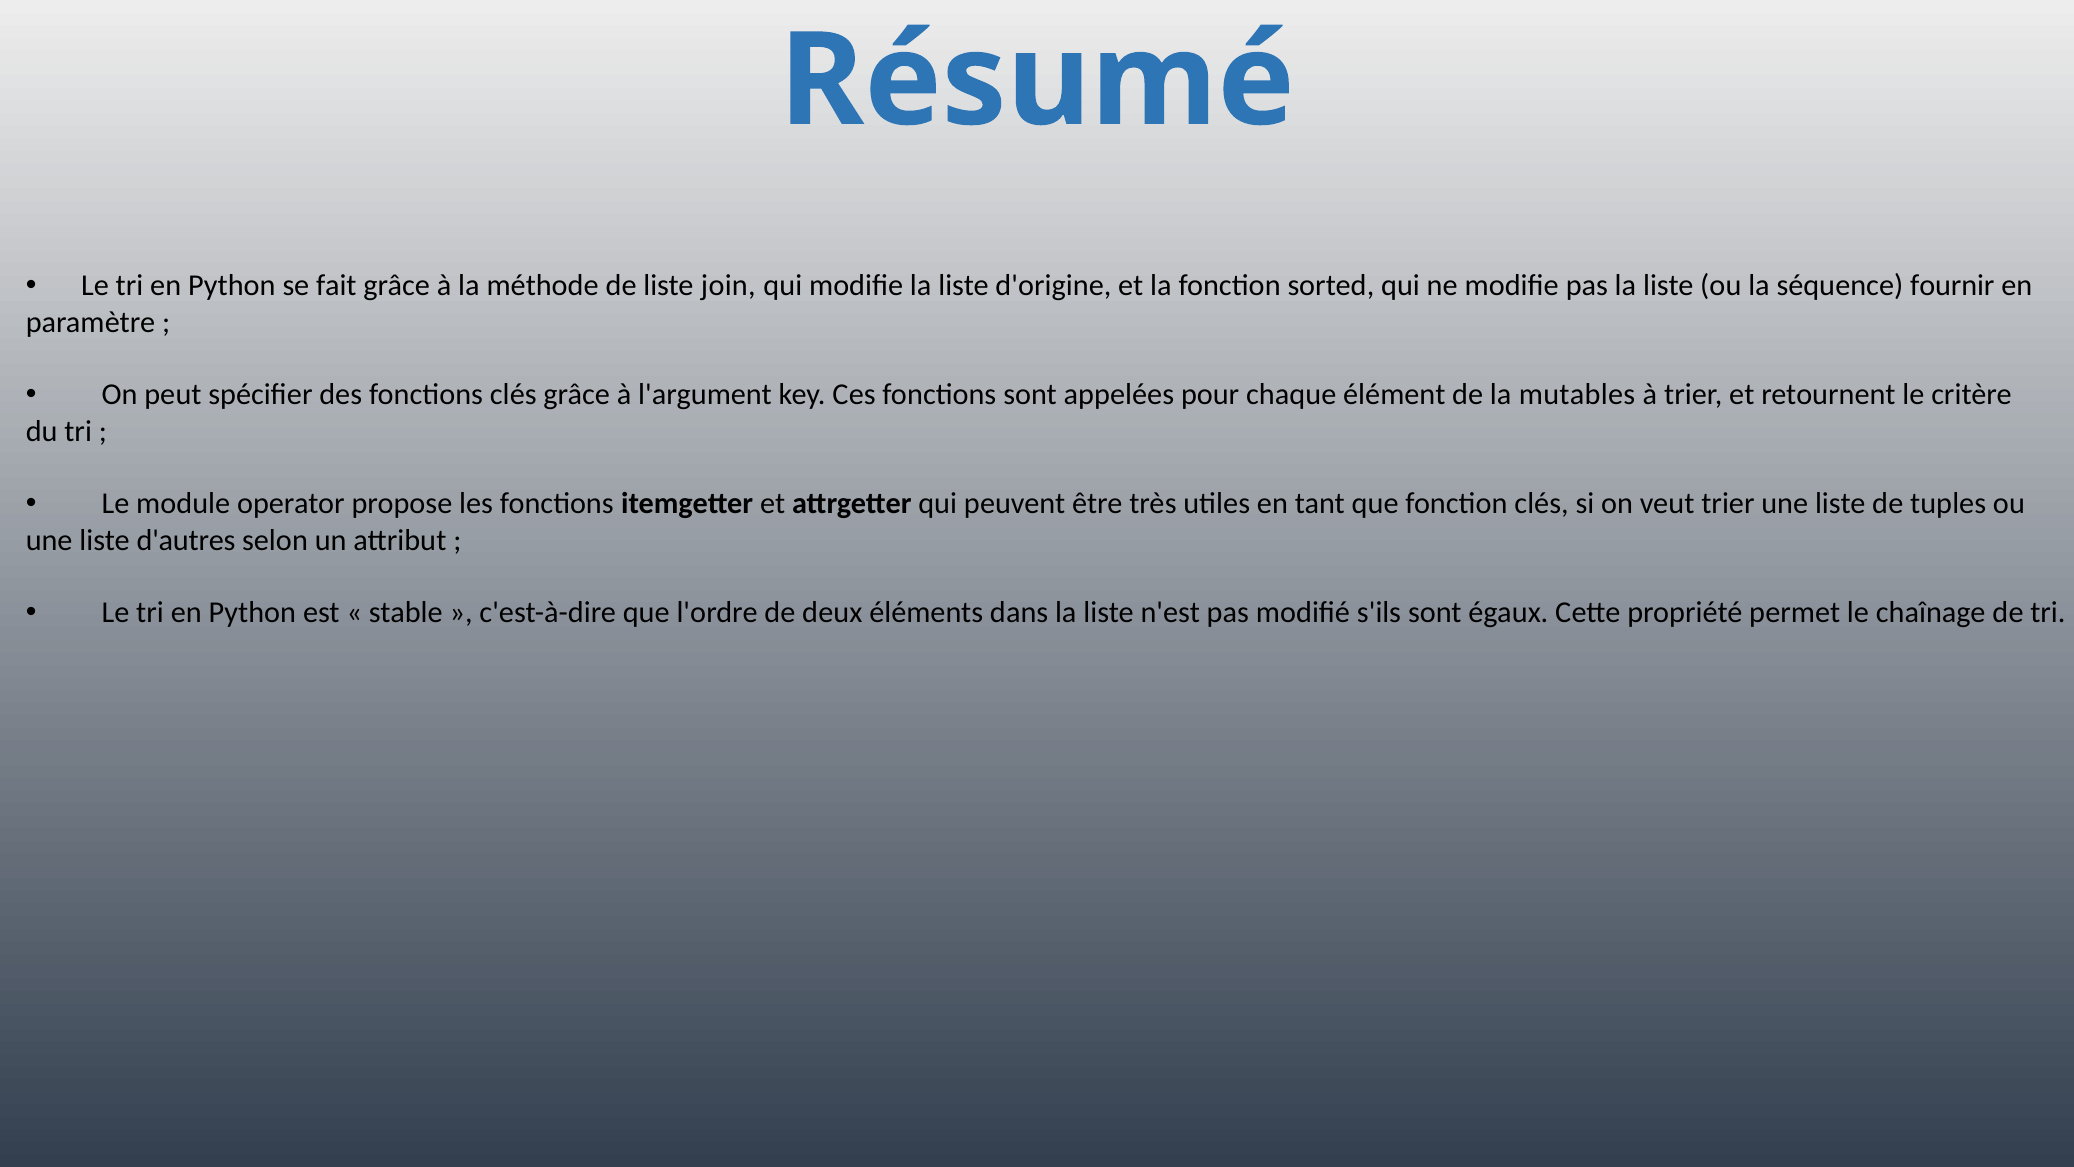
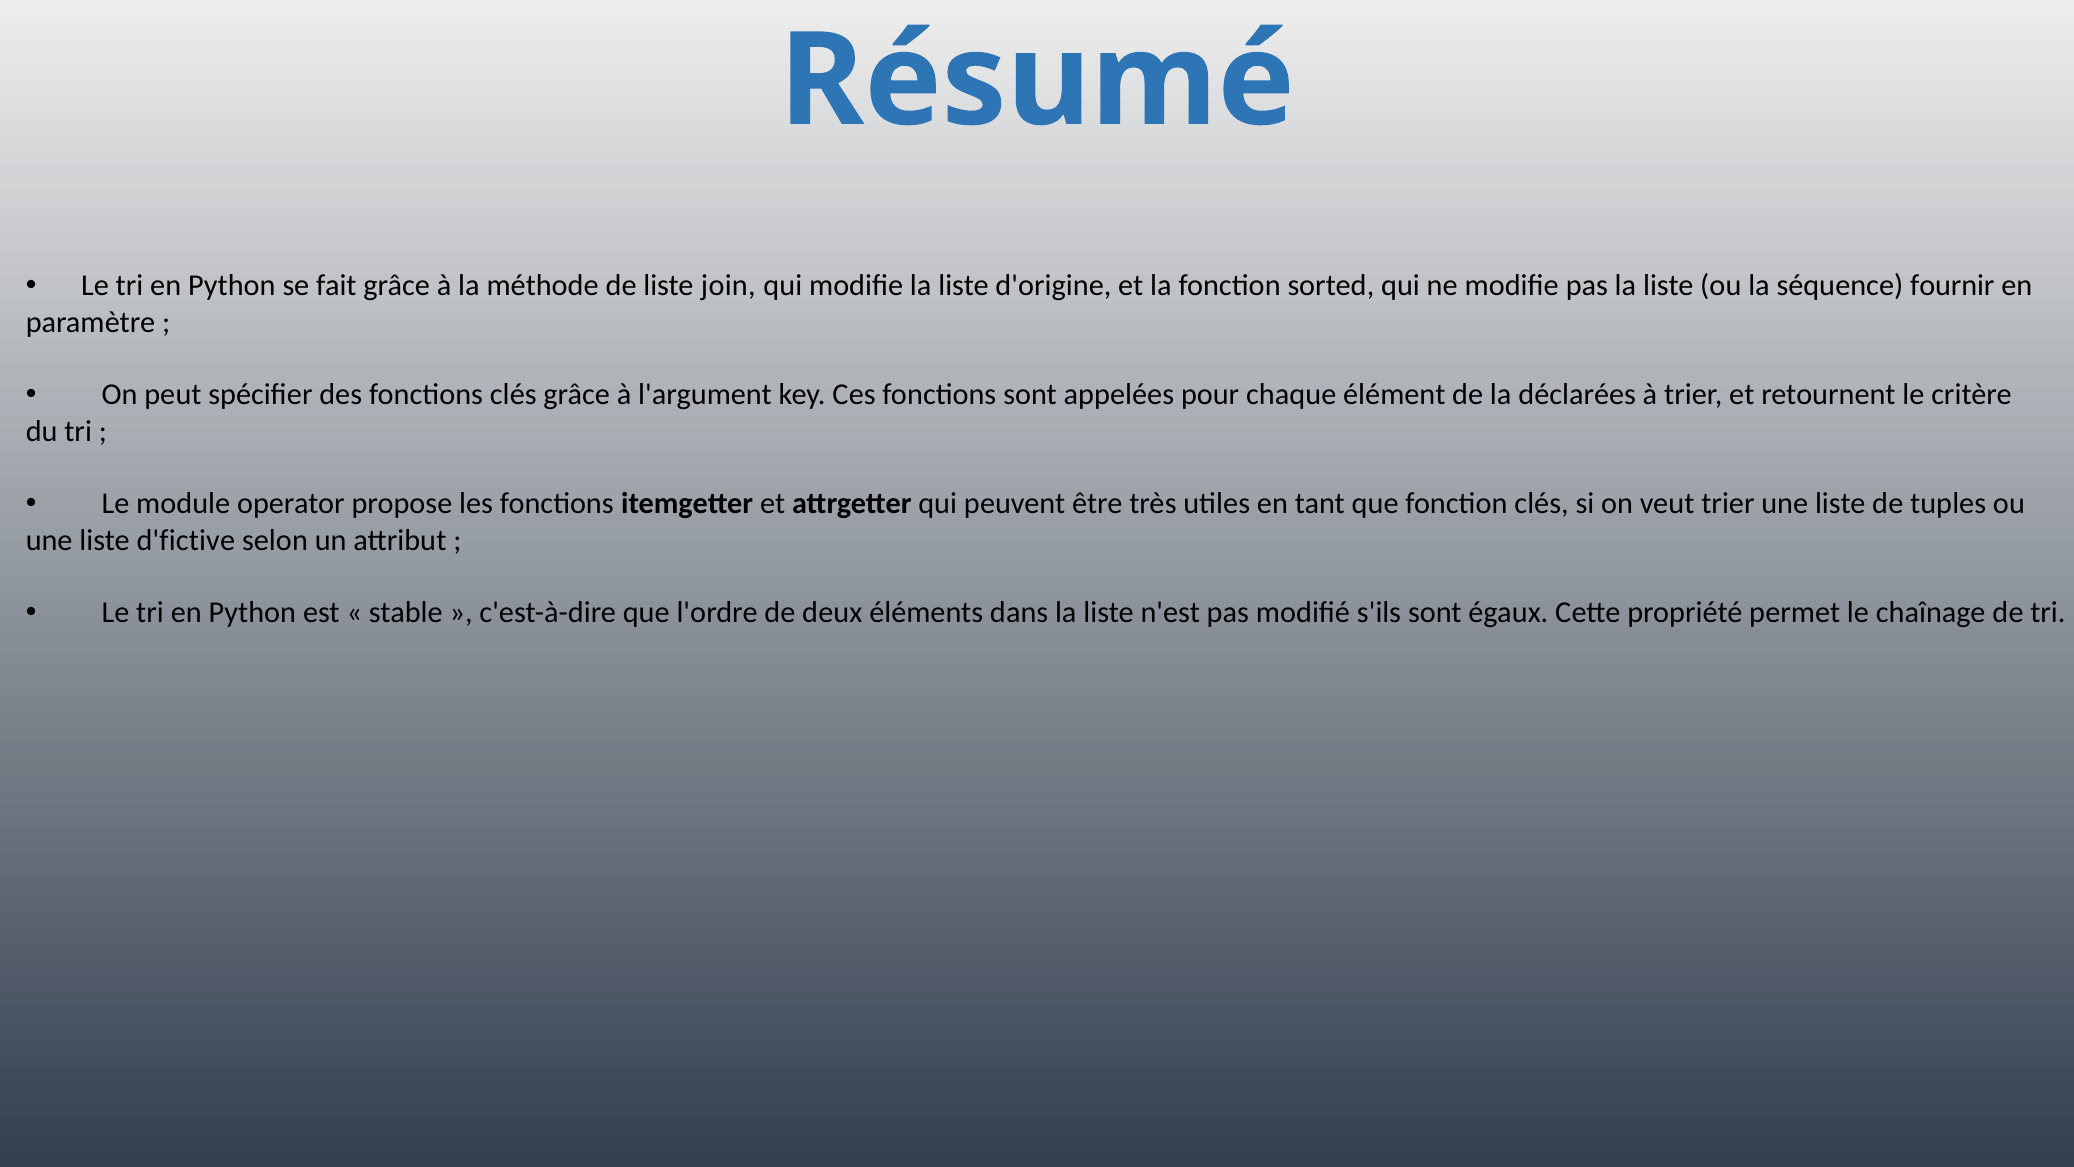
mutables: mutables -> déclarées
d'autres: d'autres -> d'fictive
